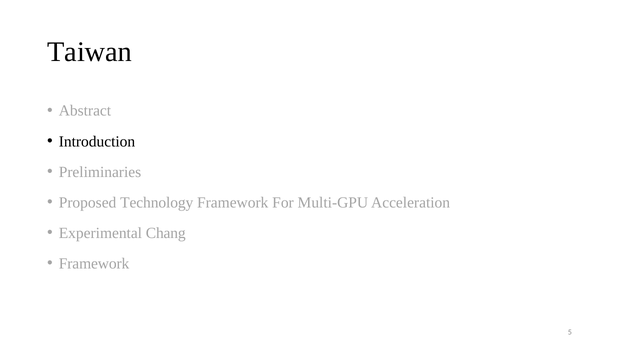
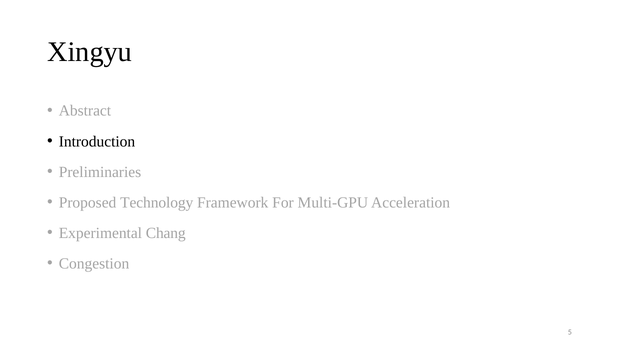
Taiwan: Taiwan -> Xingyu
Framework at (94, 264): Framework -> Congestion
